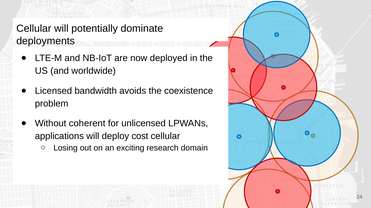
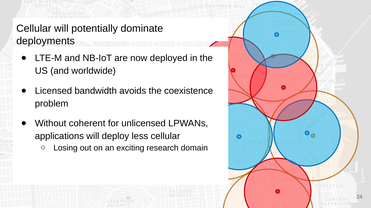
cost: cost -> less
